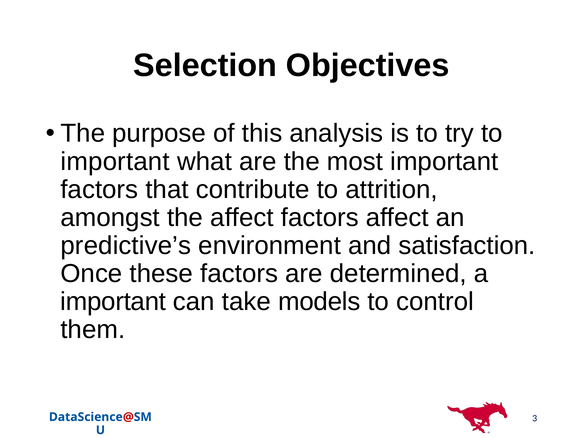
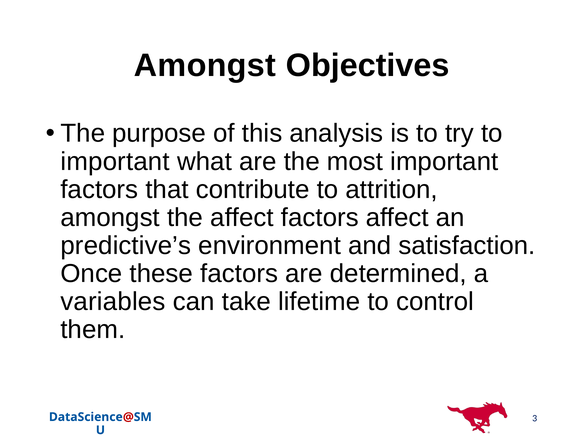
Selection at (205, 65): Selection -> Amongst
important at (113, 301): important -> variables
models: models -> lifetime
